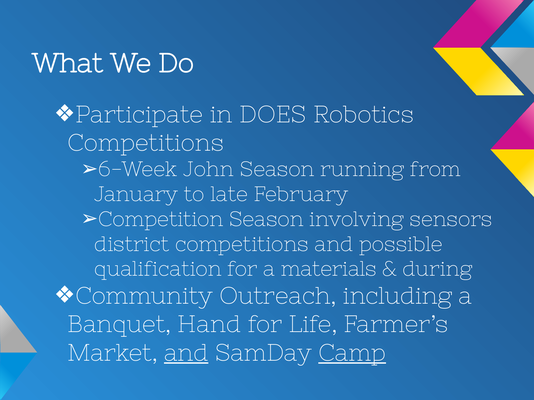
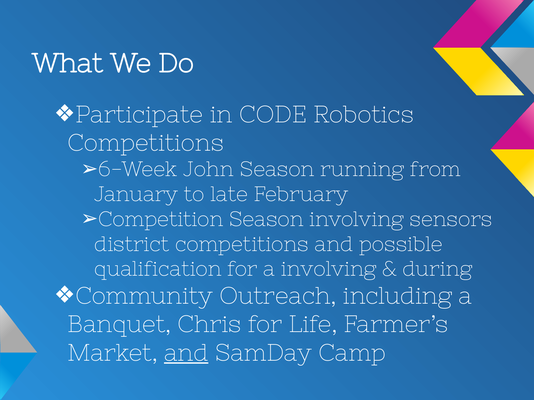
DOES: DOES -> CODE
a materials: materials -> involving
Hand: Hand -> Chris
Camp underline: present -> none
